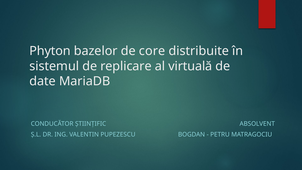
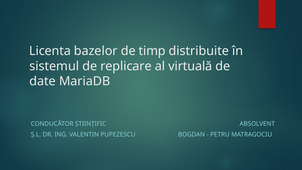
Phyton: Phyton -> Licenta
core: core -> timp
